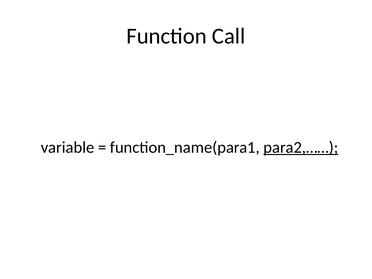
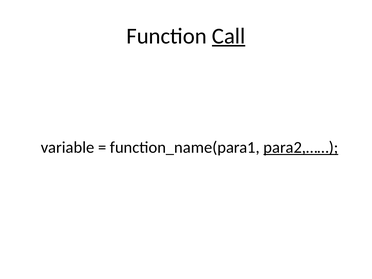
Call underline: none -> present
